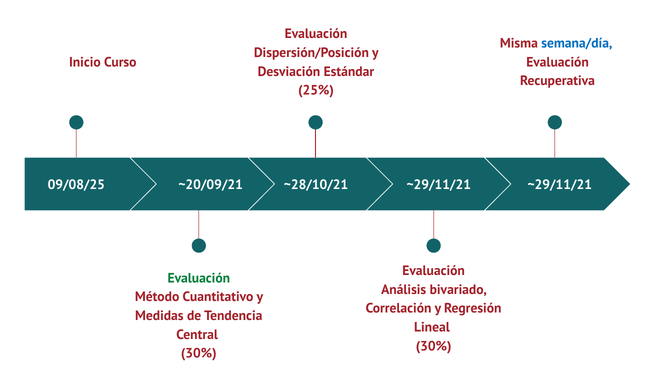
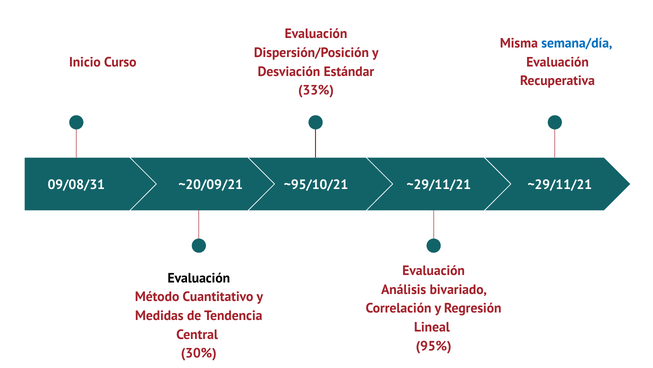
25%: 25% -> 33%
09/08/25: 09/08/25 -> 09/08/31
~28/10/21: ~28/10/21 -> ~95/10/21
Evaluación at (199, 278) colour: green -> black
30% at (434, 345): 30% -> 95%
